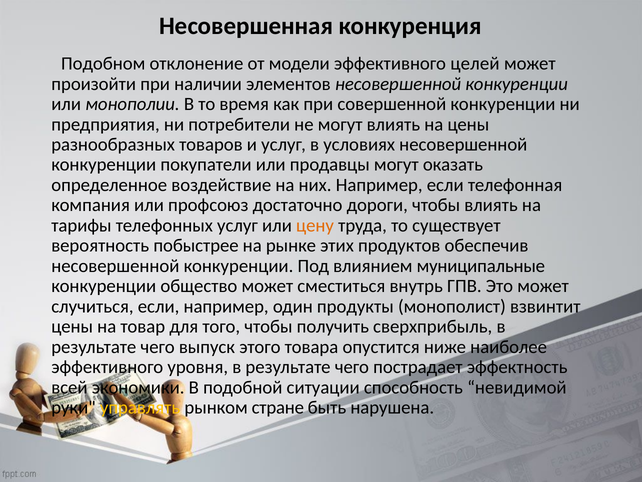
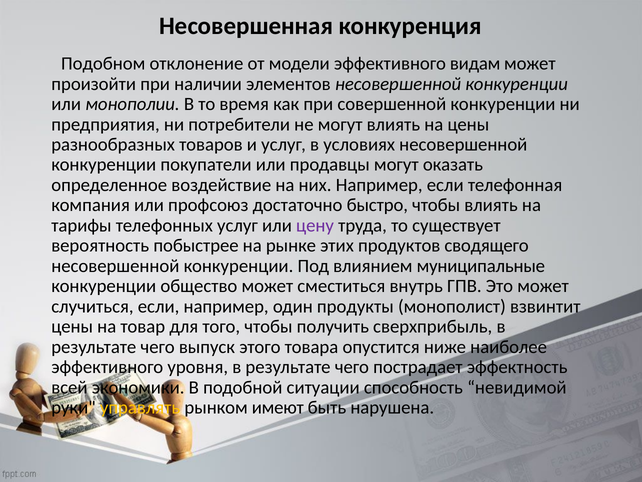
целей: целей -> видам
дороги: дороги -> быстро
цену colour: orange -> purple
обеспечив: обеспечив -> сводящего
стране: стране -> имеют
